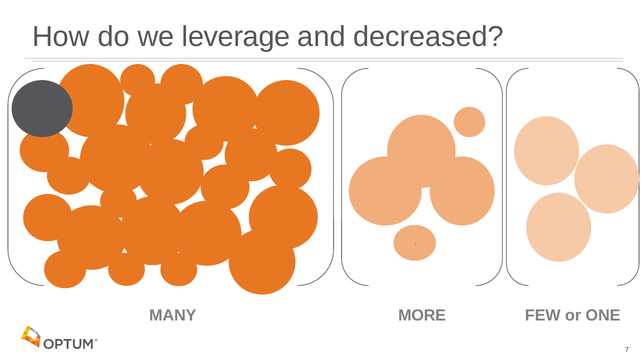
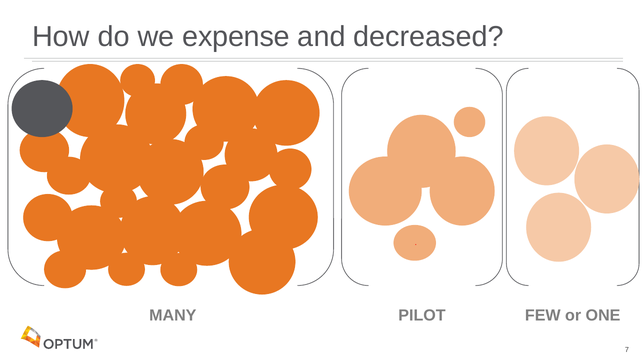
leverage: leverage -> expense
MORE: MORE -> PILOT
